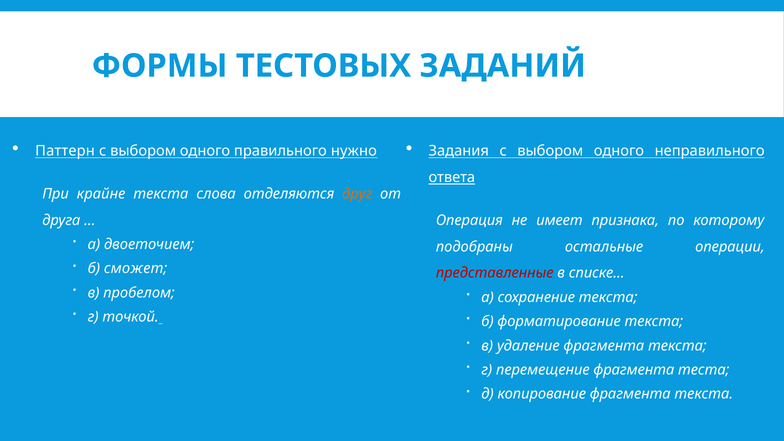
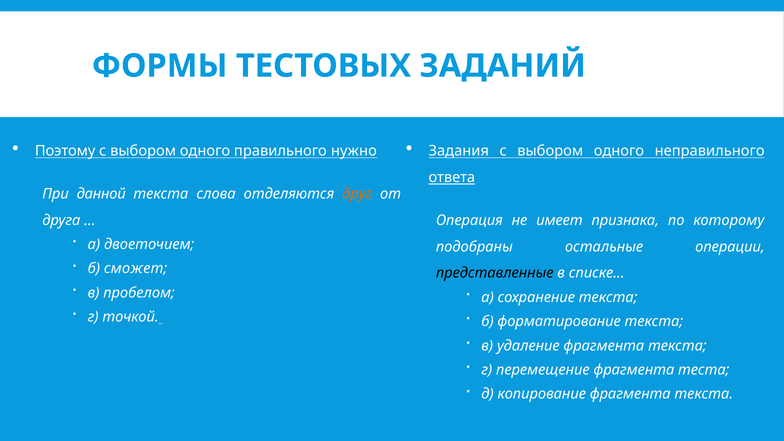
Паттерн: Паттерн -> Поэтому
крайне: крайне -> данной
представленные colour: red -> black
